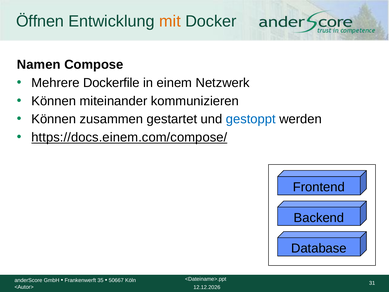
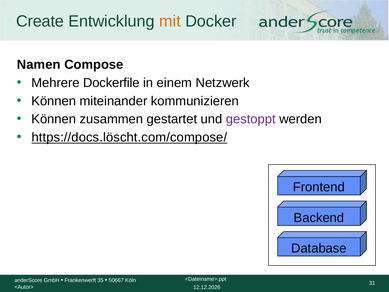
Öffnen: Öffnen -> Create
gestoppt colour: blue -> purple
https://docs.einem.com/compose/: https://docs.einem.com/compose/ -> https://docs.löscht.com/compose/
